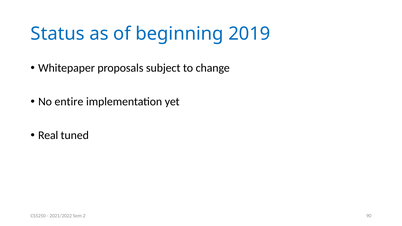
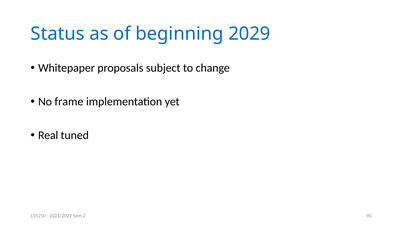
2019: 2019 -> 2029
entire: entire -> frame
